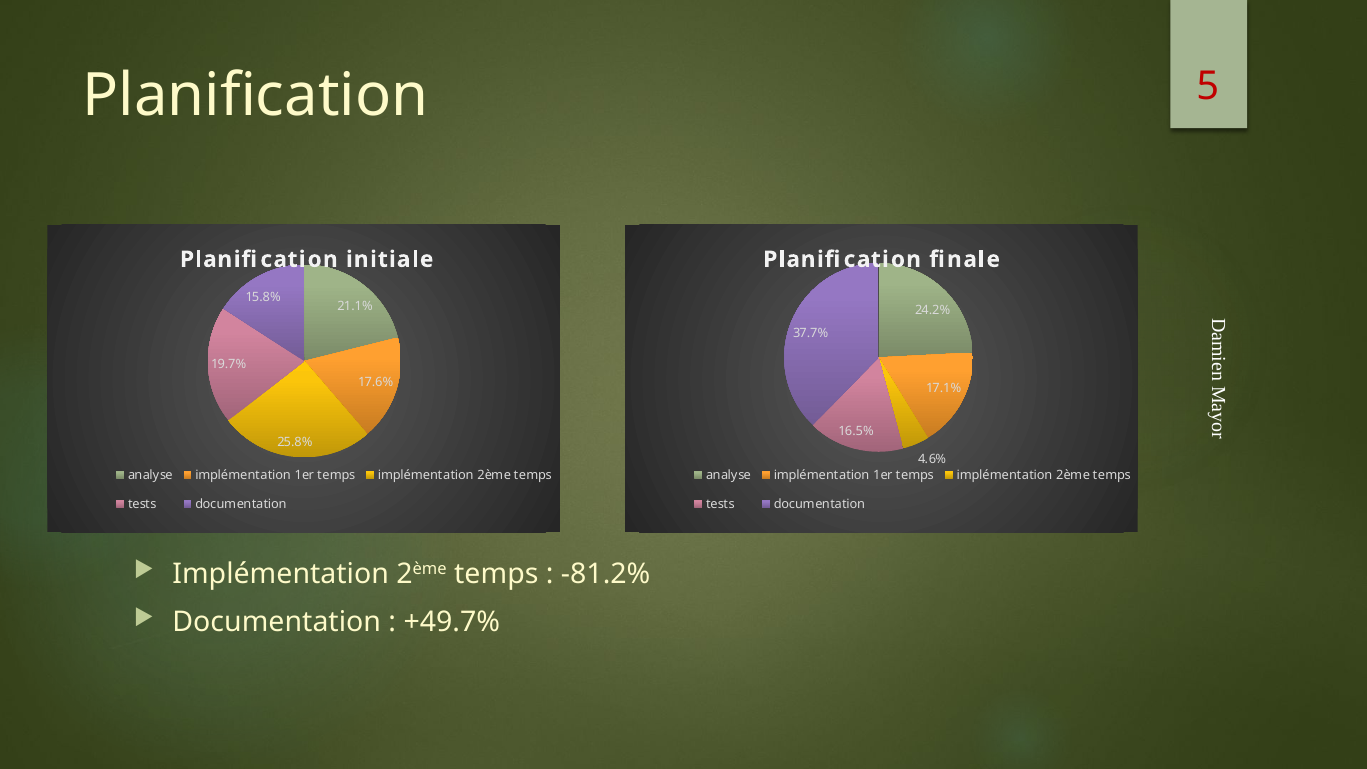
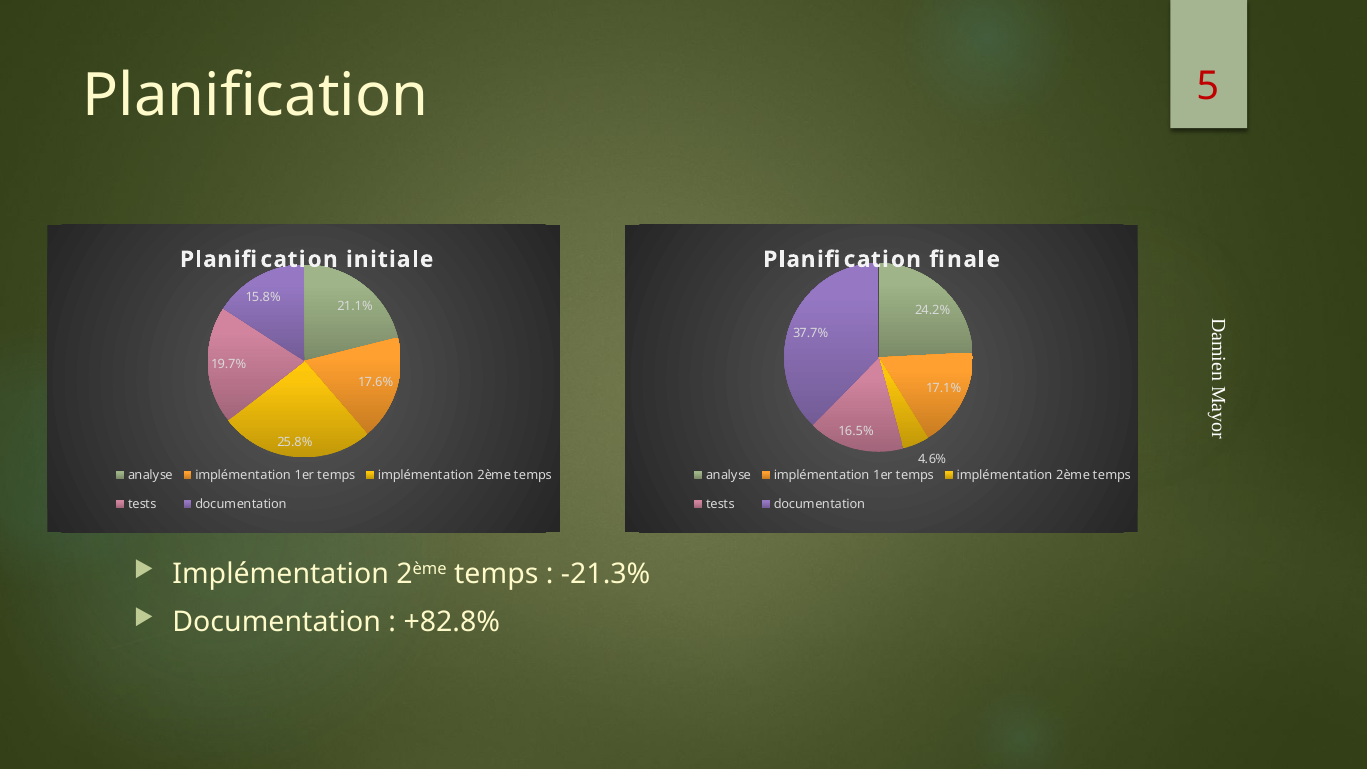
-81.2%: -81.2% -> -21.3%
+49.7%: +49.7% -> +82.8%
